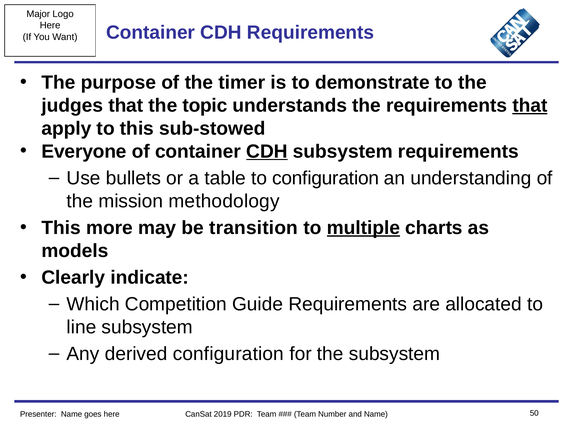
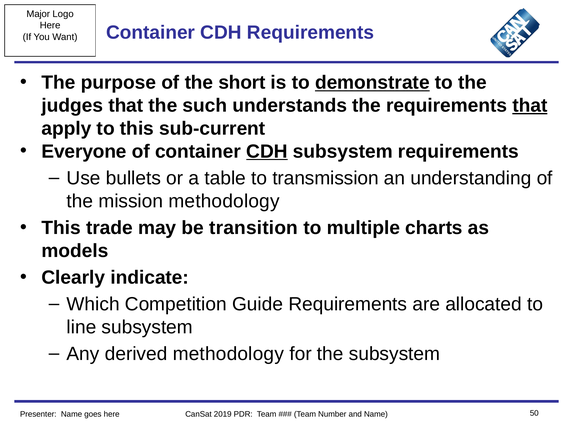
timer: timer -> short
demonstrate underline: none -> present
topic: topic -> such
sub-stowed: sub-stowed -> sub-current
to configuration: configuration -> transmission
more: more -> trade
multiple underline: present -> none
derived configuration: configuration -> methodology
